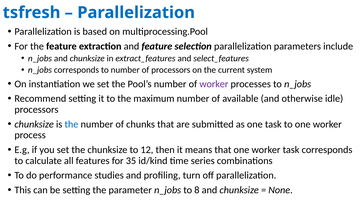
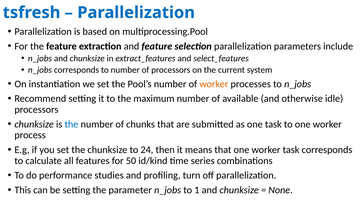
worker at (214, 84) colour: purple -> orange
12: 12 -> 24
35: 35 -> 50
8: 8 -> 1
